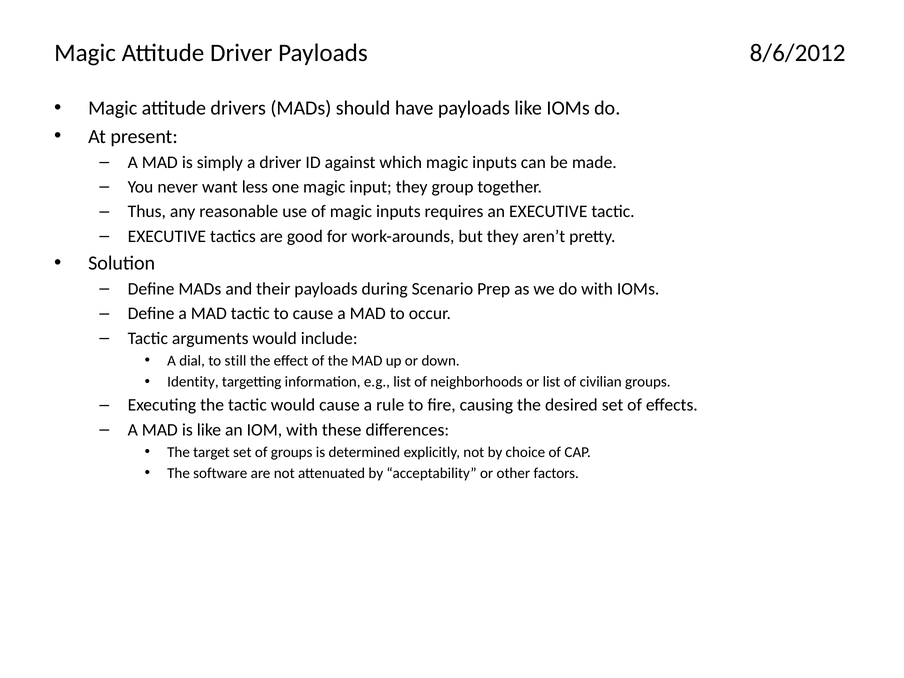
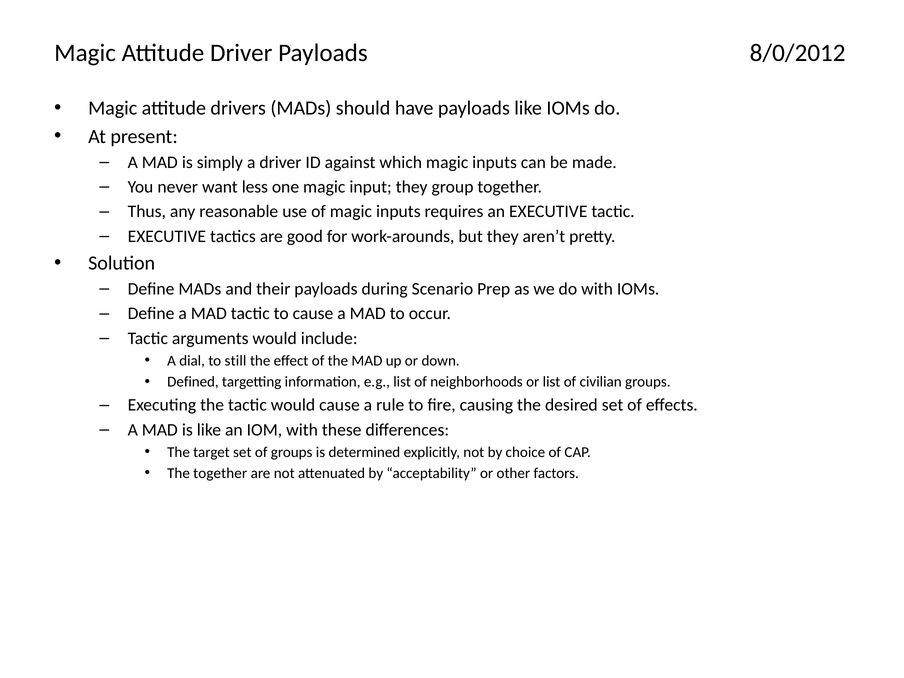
8/6/2012: 8/6/2012 -> 8/0/2012
Identity: Identity -> Defined
The software: software -> together
